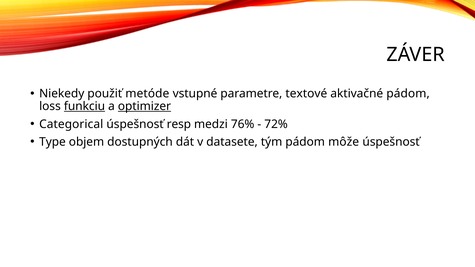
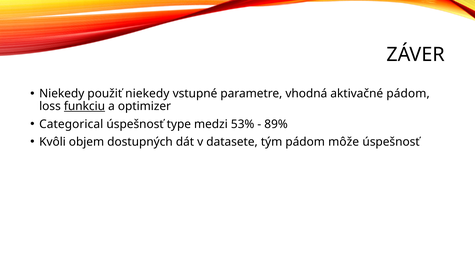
použiť metóde: metóde -> niekedy
textové: textové -> vhodná
optimizer underline: present -> none
resp: resp -> type
76%: 76% -> 53%
72%: 72% -> 89%
Type: Type -> Kvôli
